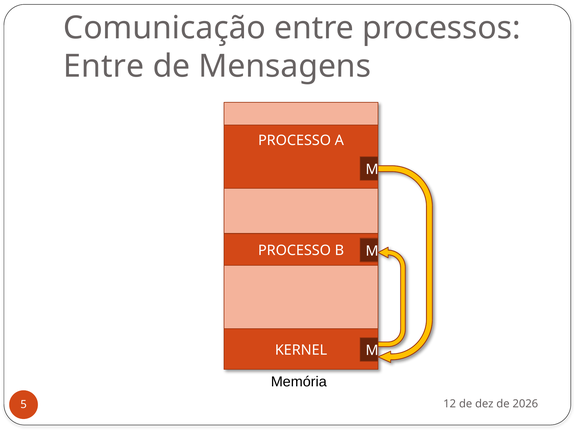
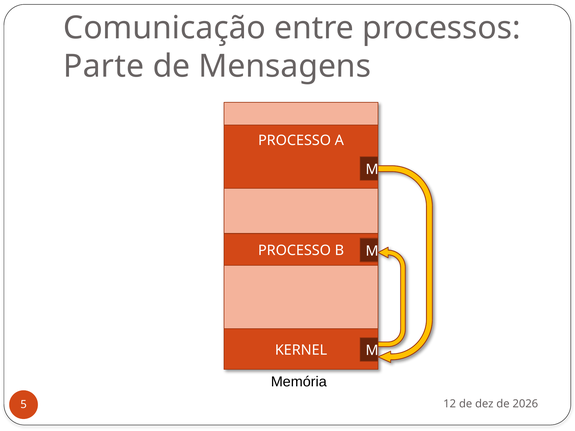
Entre at (104, 66): Entre -> Parte
